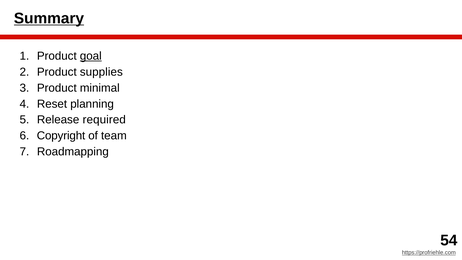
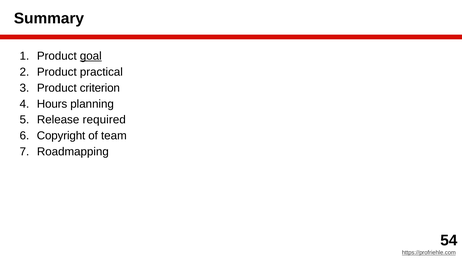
Summary underline: present -> none
supplies: supplies -> practical
minimal: minimal -> criterion
Reset: Reset -> Hours
